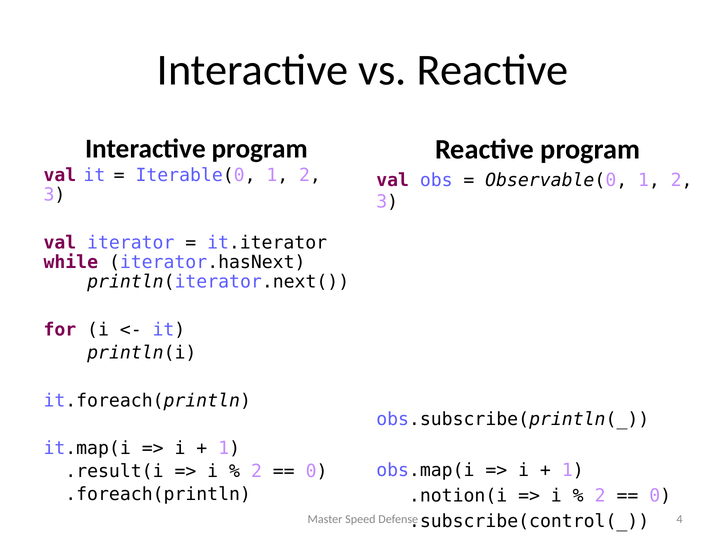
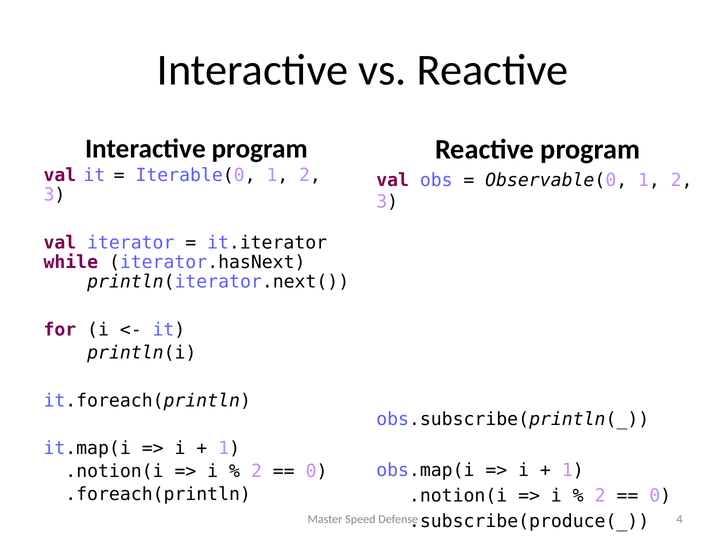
.result(i at (114, 472): .result(i -> .notion(i
.subscribe(control(_: .subscribe(control(_ -> .subscribe(produce(_
